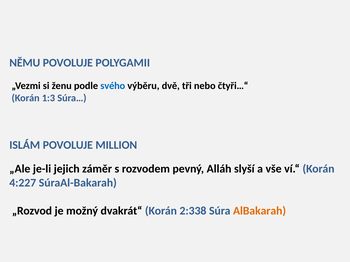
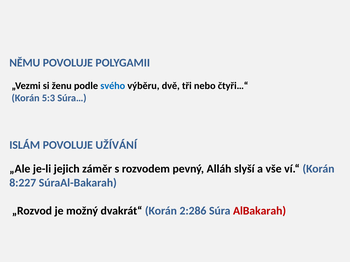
1:3: 1:3 -> 5:3
MILLION: MILLION -> UŽÍVÁNÍ
4:227: 4:227 -> 8:227
2:338: 2:338 -> 2:286
AlBakarah colour: orange -> red
